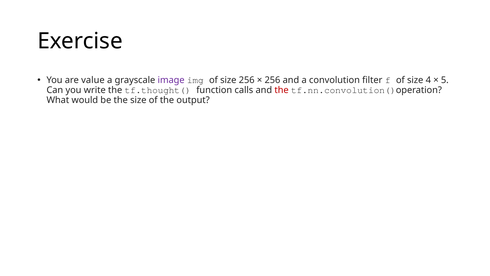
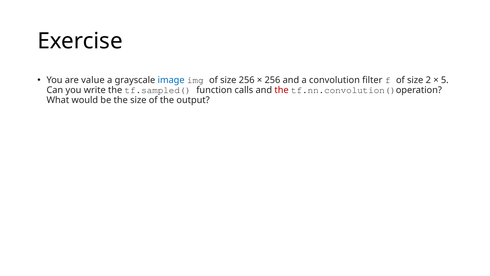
image colour: purple -> blue
4: 4 -> 2
tf.thought(: tf.thought( -> tf.sampled(
